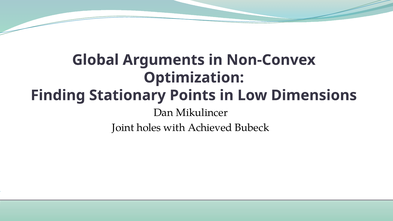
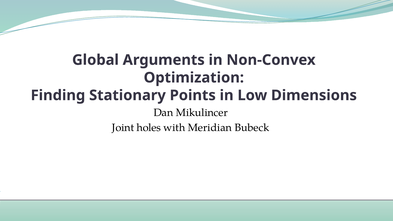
Achieved: Achieved -> Meridian
